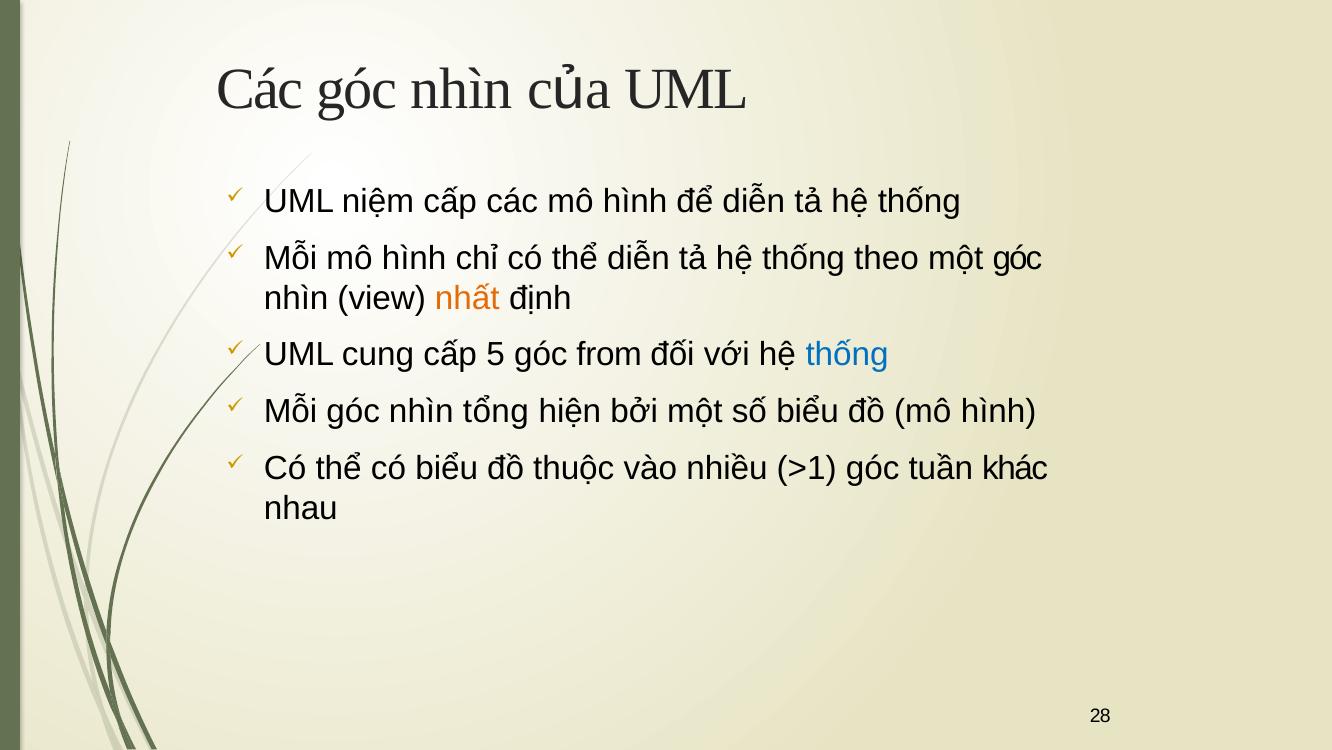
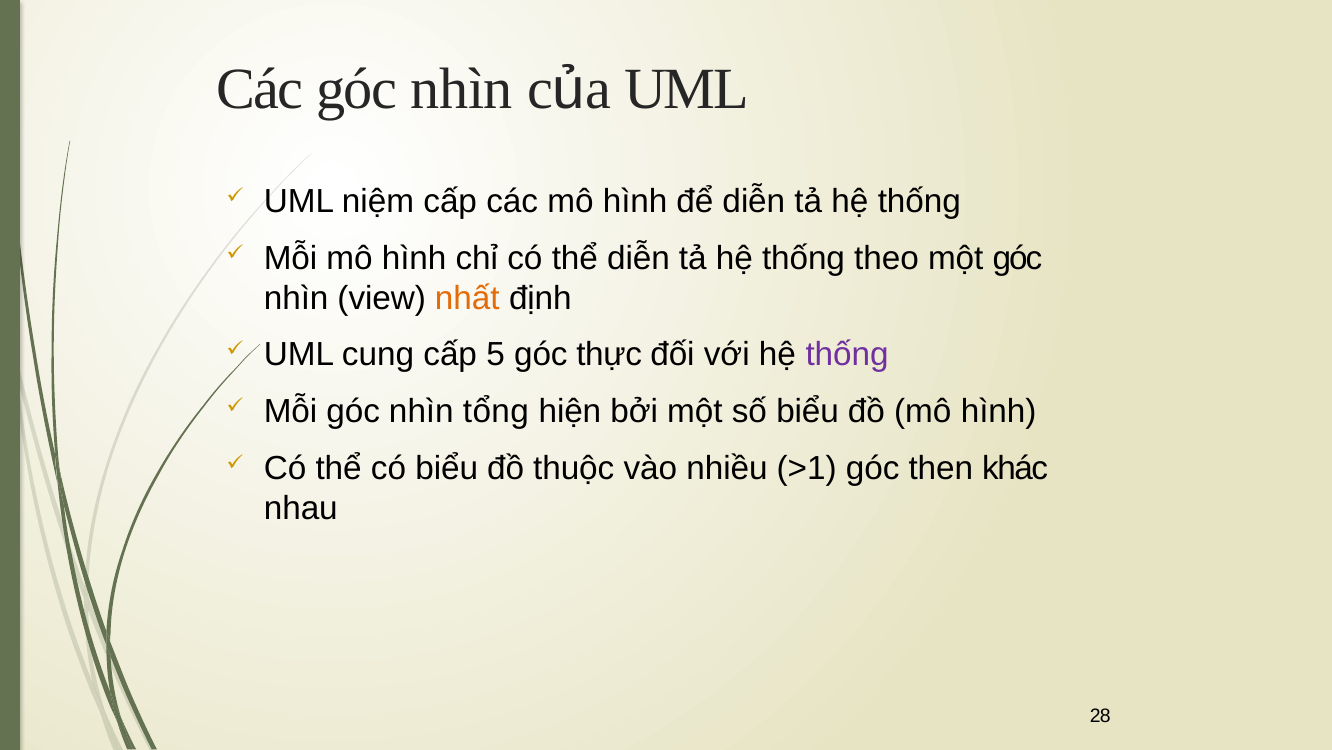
from: from -> thực
thống at (847, 355) colour: blue -> purple
tuần: tuần -> then
